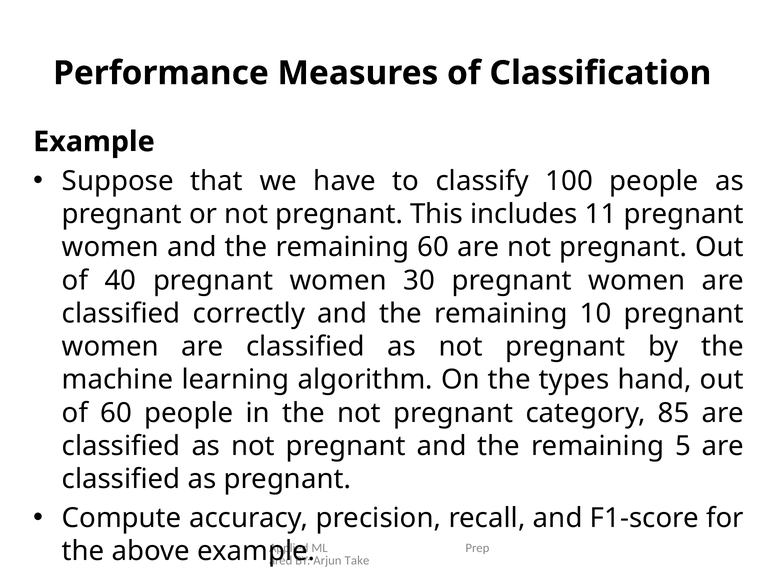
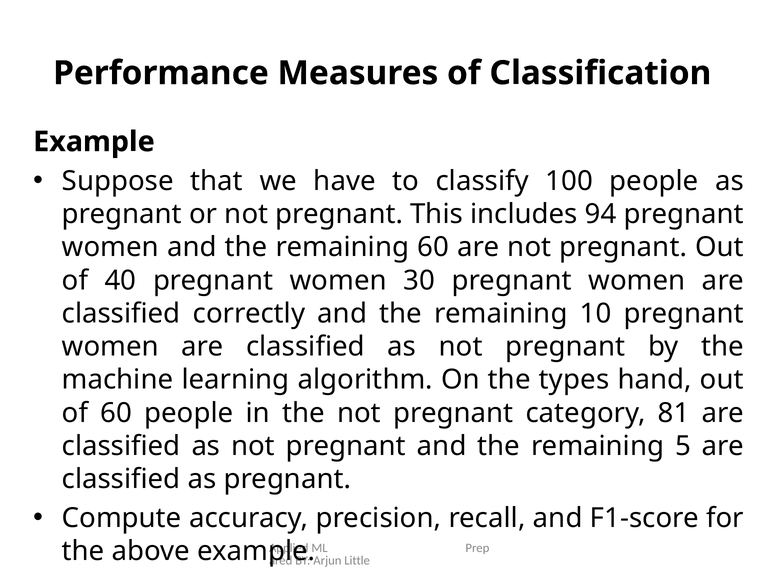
11: 11 -> 94
85: 85 -> 81
Take: Take -> Little
